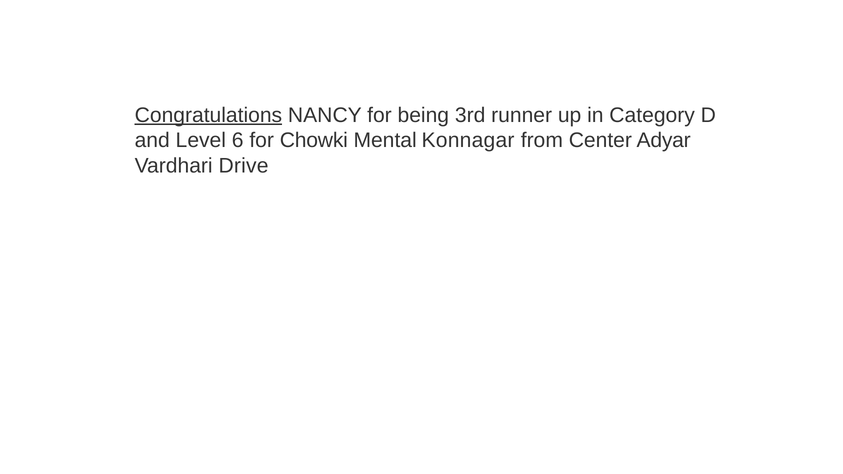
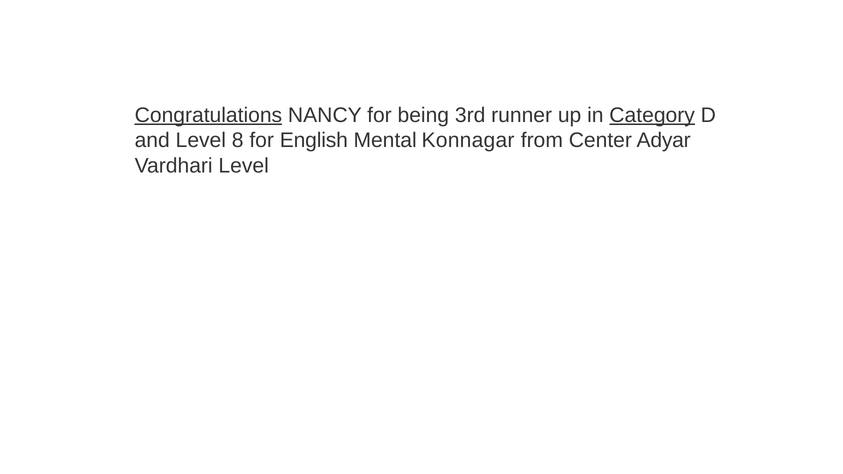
Category underline: none -> present
6: 6 -> 8
Chowki: Chowki -> English
Vardhari Drive: Drive -> Level
